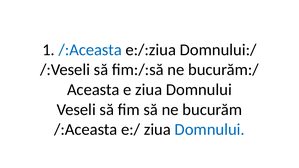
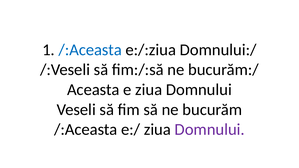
Domnului at (210, 130) colour: blue -> purple
